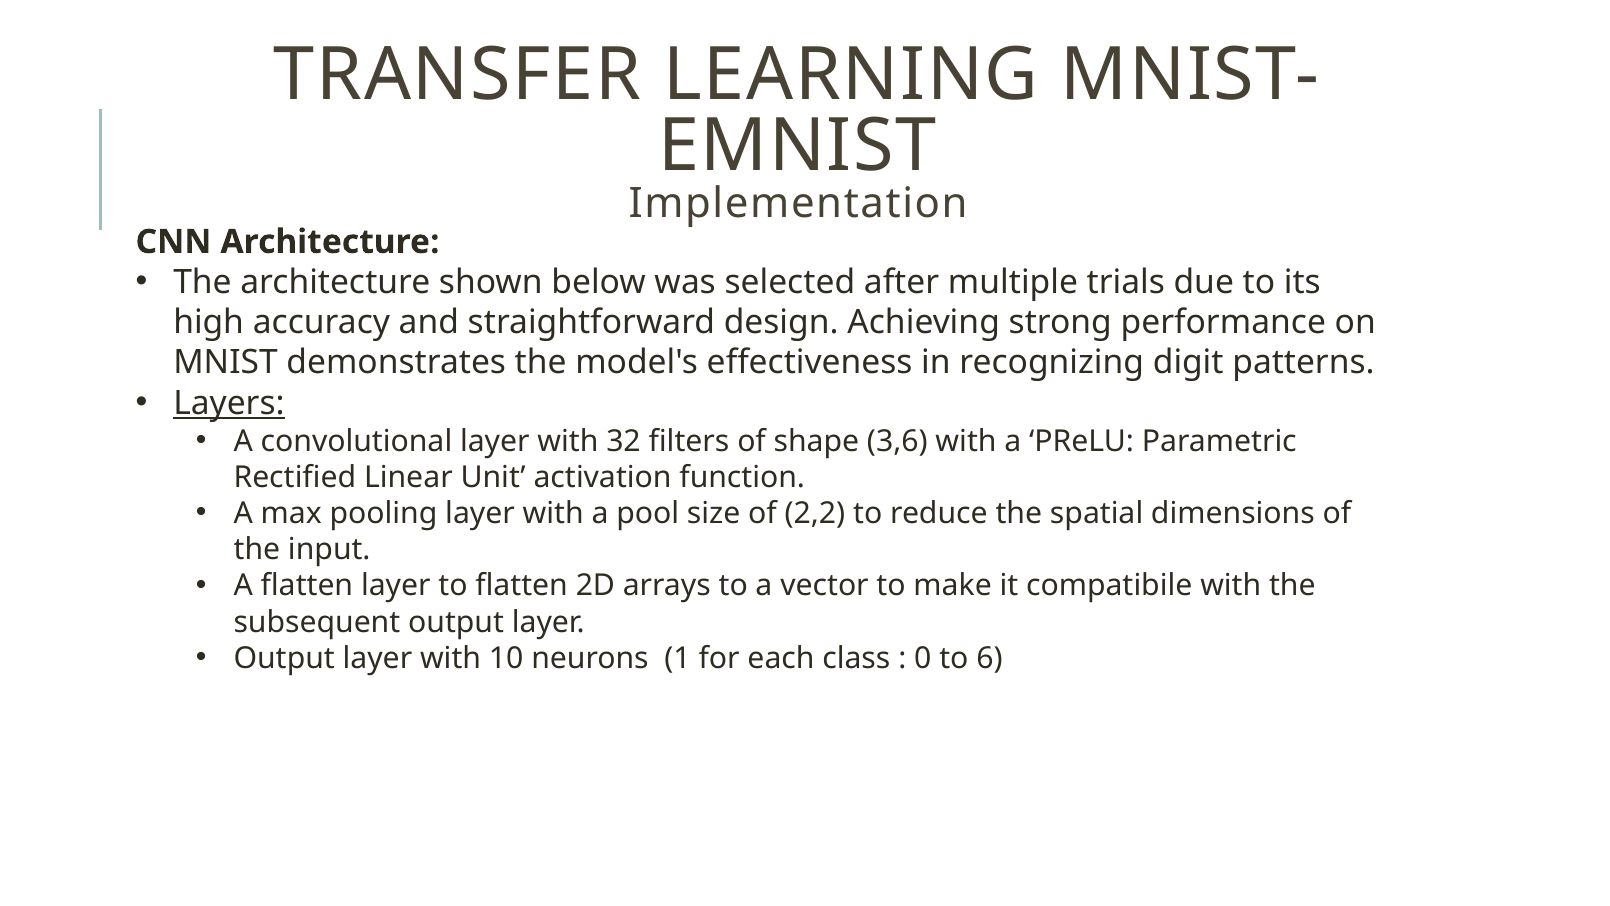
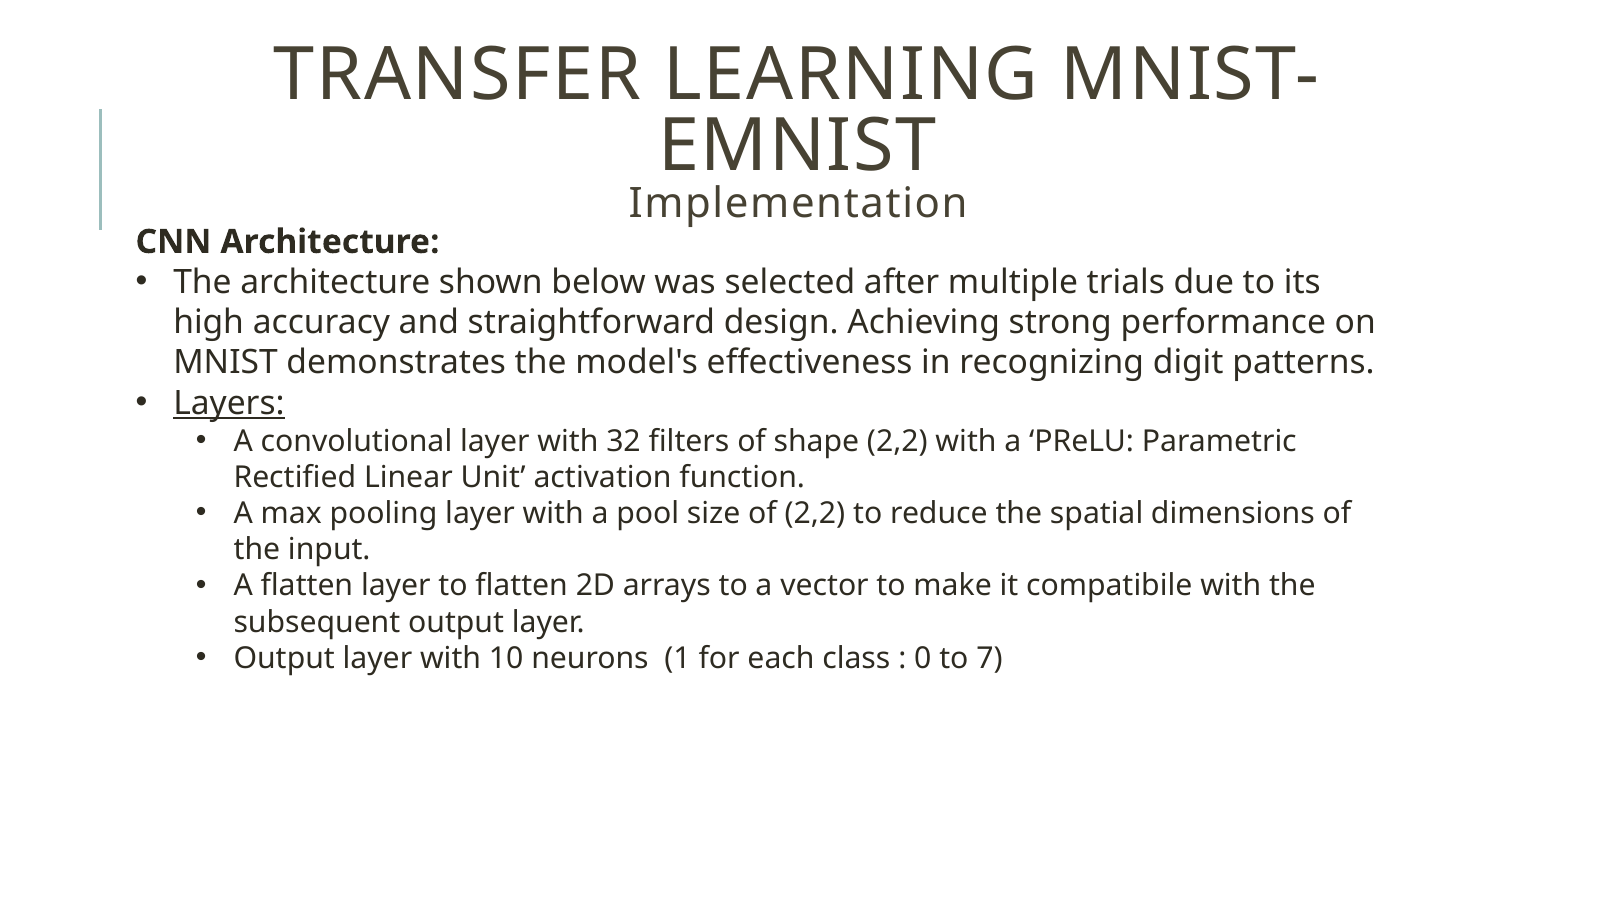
shape 3,6: 3,6 -> 2,2
6: 6 -> 7
